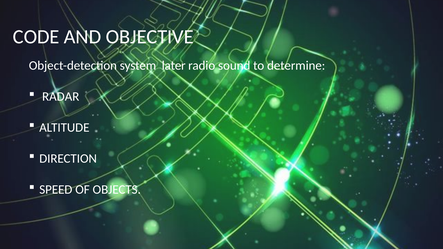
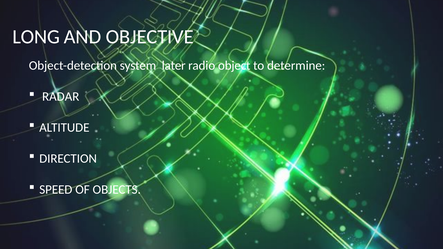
CODE: CODE -> LONG
sound: sound -> object
